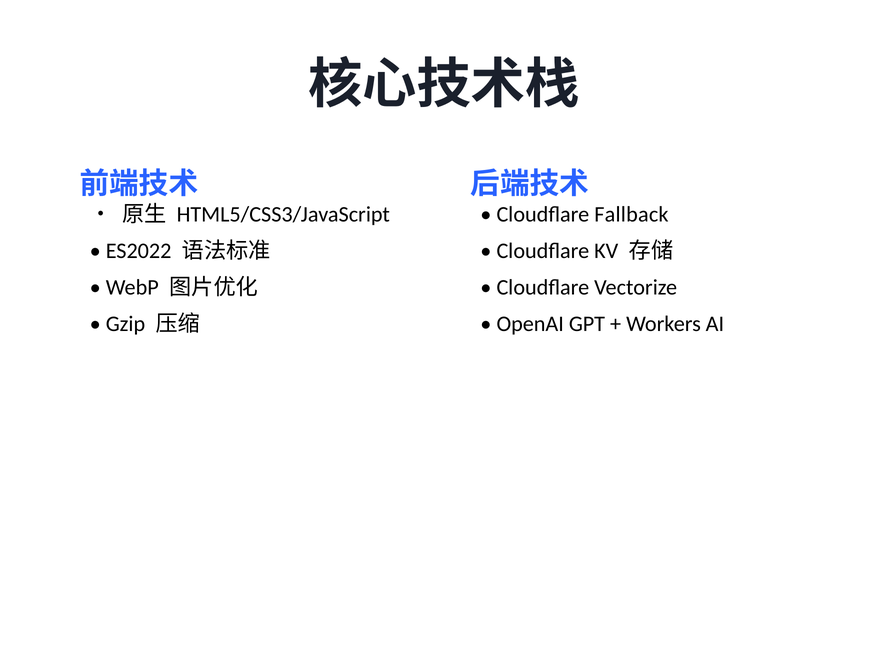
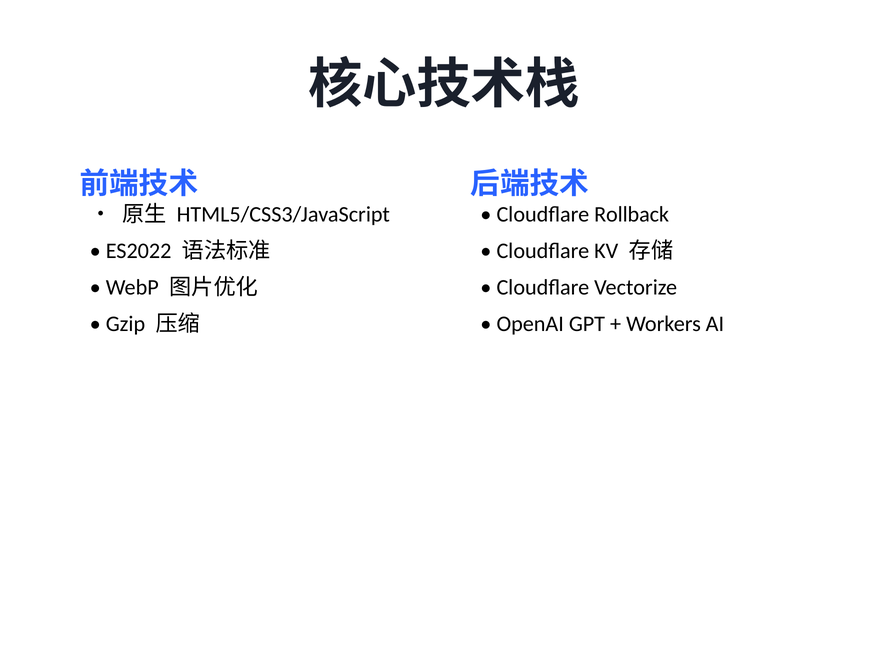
Fallback: Fallback -> Rollback
